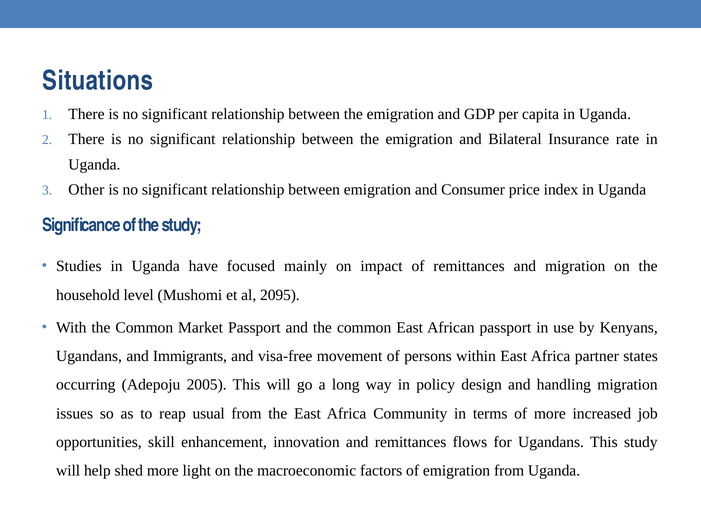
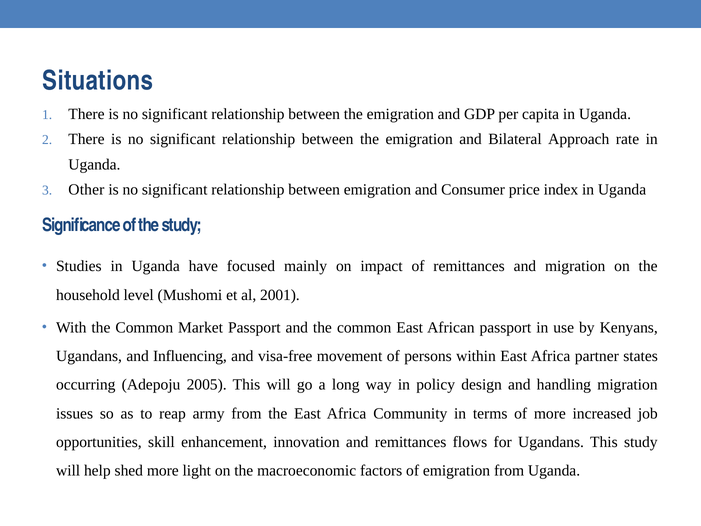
Insurance: Insurance -> Approach
2095: 2095 -> 2001
Immigrants: Immigrants -> Influencing
usual: usual -> army
